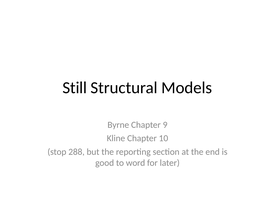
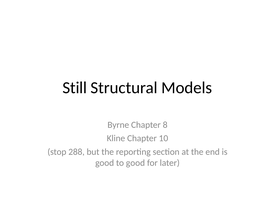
9: 9 -> 8
to word: word -> good
